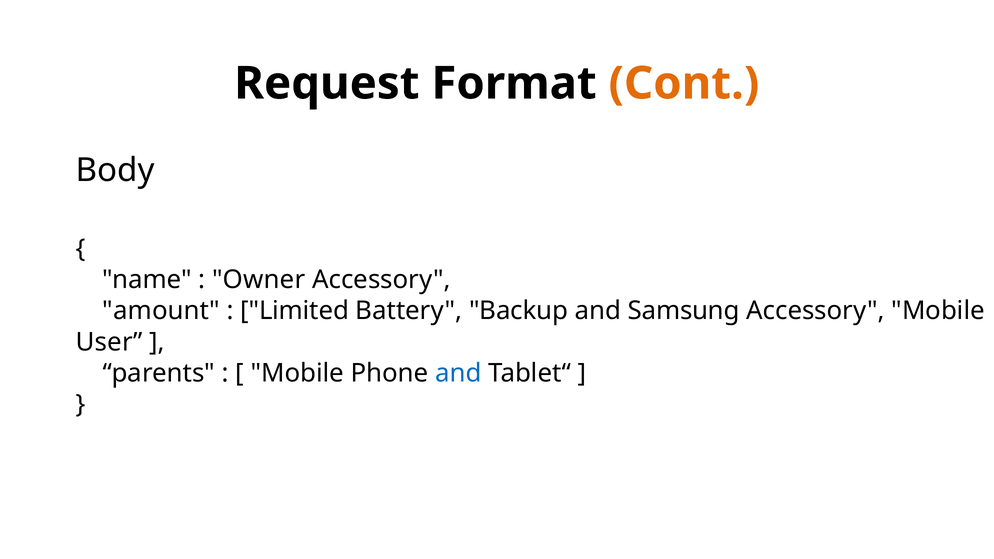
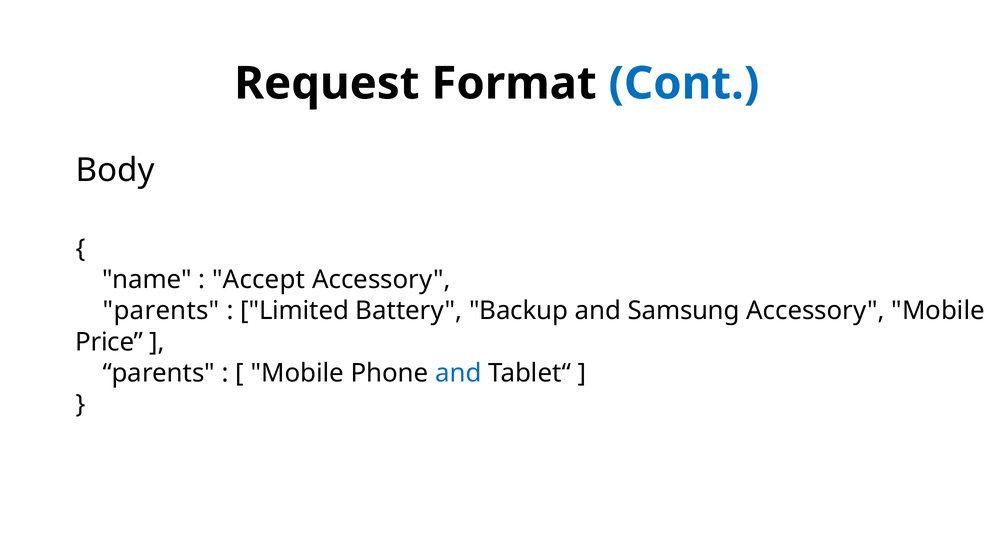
Cont colour: orange -> blue
Owner: Owner -> Accept
amount at (161, 311): amount -> parents
User: User -> Price
